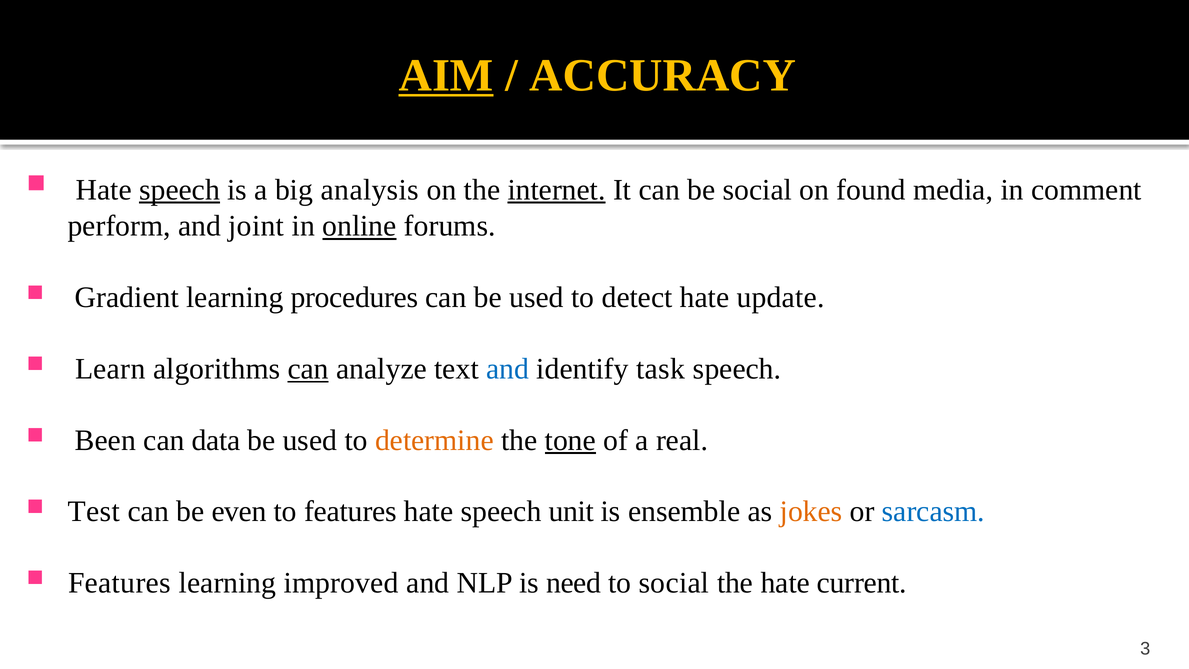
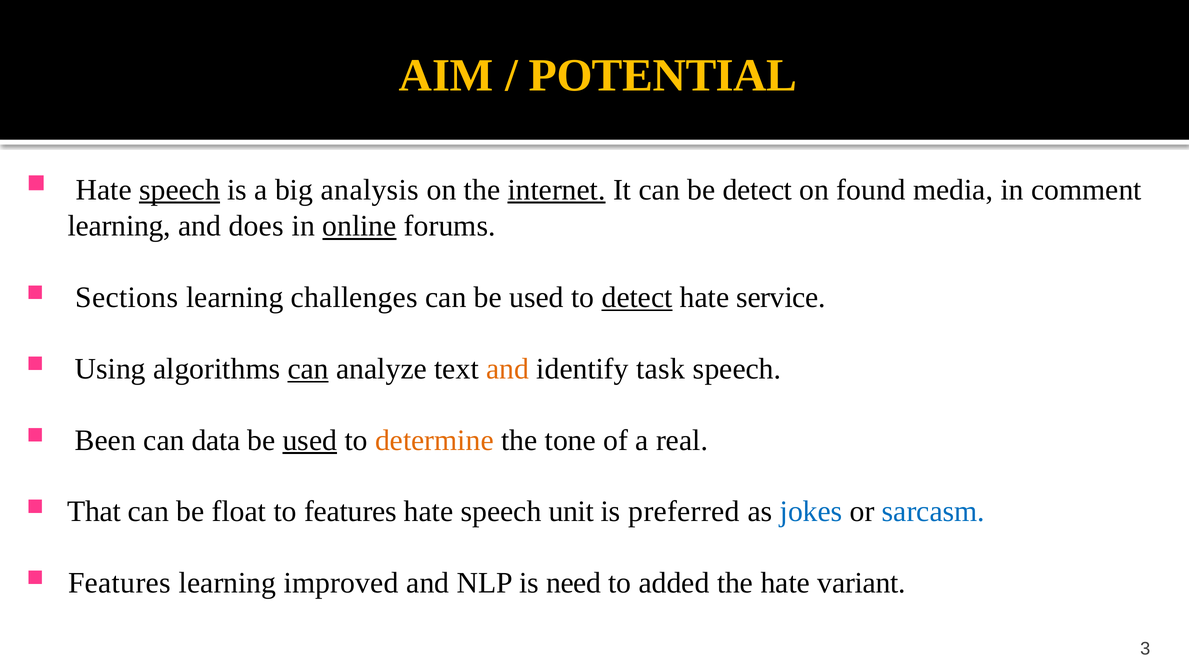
AIM underline: present -> none
ACCURACY: ACCURACY -> POTENTIAL
be social: social -> detect
perform at (119, 226): perform -> learning
joint: joint -> does
Gradient: Gradient -> Sections
procedures: procedures -> challenges
detect at (637, 297) underline: none -> present
update: update -> service
Learn: Learn -> Using
and at (508, 369) colour: blue -> orange
used at (310, 440) underline: none -> present
tone underline: present -> none
Test: Test -> That
even: even -> float
ensemble: ensemble -> preferred
jokes colour: orange -> blue
to social: social -> added
current: current -> variant
